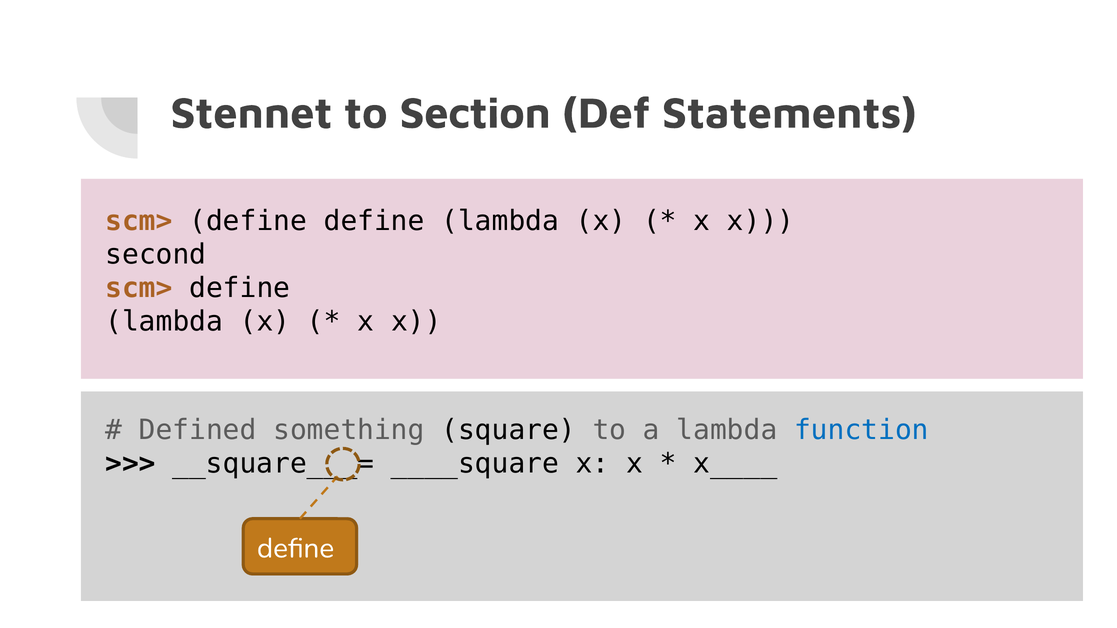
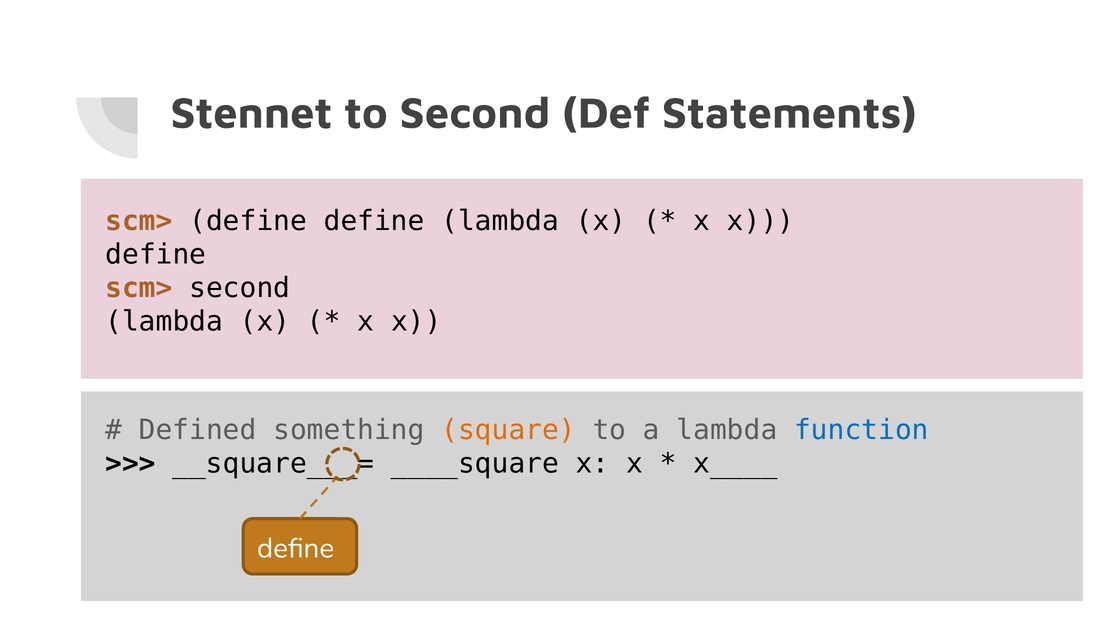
to Section: Section -> Second
second at (156, 255): second -> define
define at (240, 288): define -> second
square colour: black -> orange
